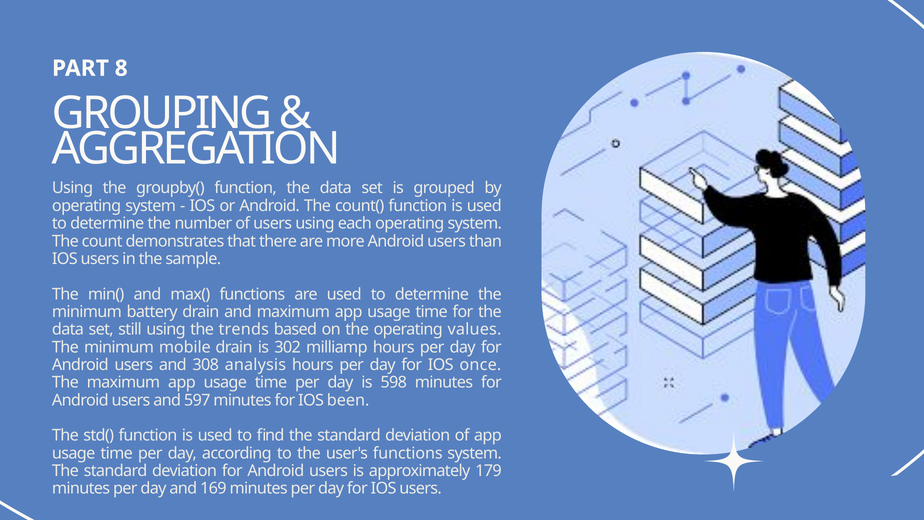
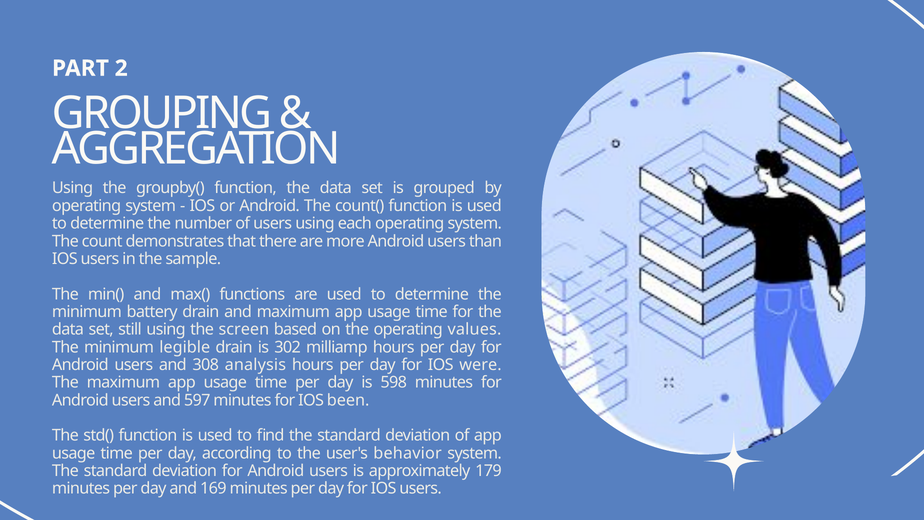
8: 8 -> 2
trends: trends -> screen
mobile: mobile -> legible
once: once -> were
user's functions: functions -> behavior
